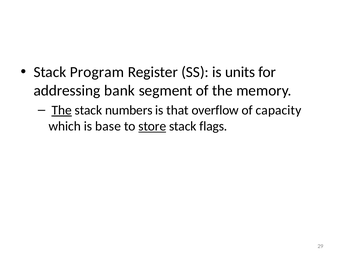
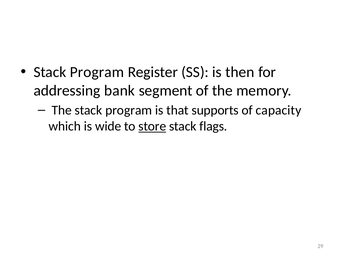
units: units -> then
The at (62, 110) underline: present -> none
numbers at (129, 110): numbers -> program
overflow: overflow -> supports
base: base -> wide
